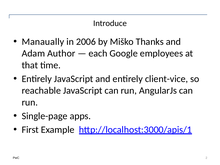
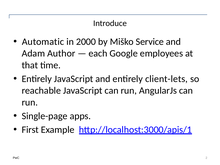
Manaually: Manaually -> Automatic
2006: 2006 -> 2000
Thanks: Thanks -> Service
client-vice: client-vice -> client-lets
